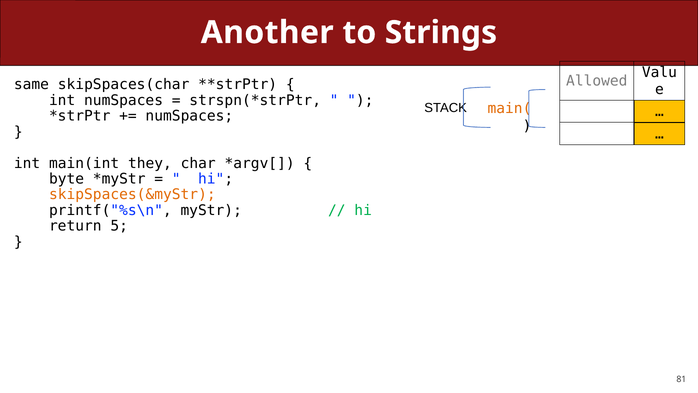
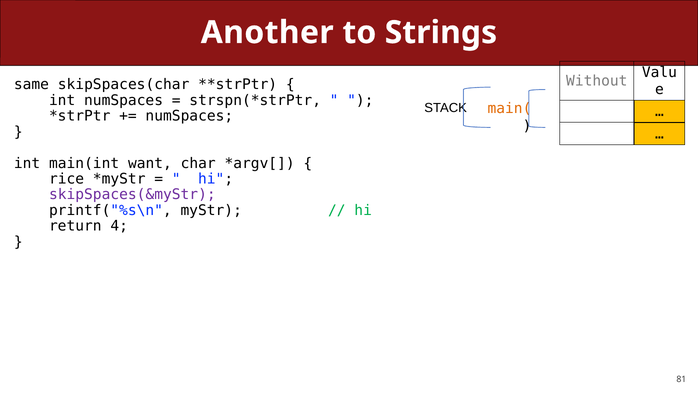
Allowed: Allowed -> Without
they: they -> want
byte: byte -> rice
skipSpaces(&myStr colour: orange -> purple
5: 5 -> 4
